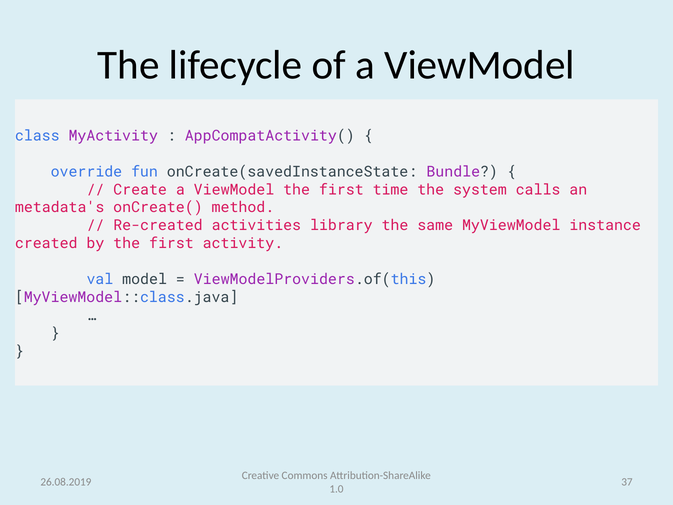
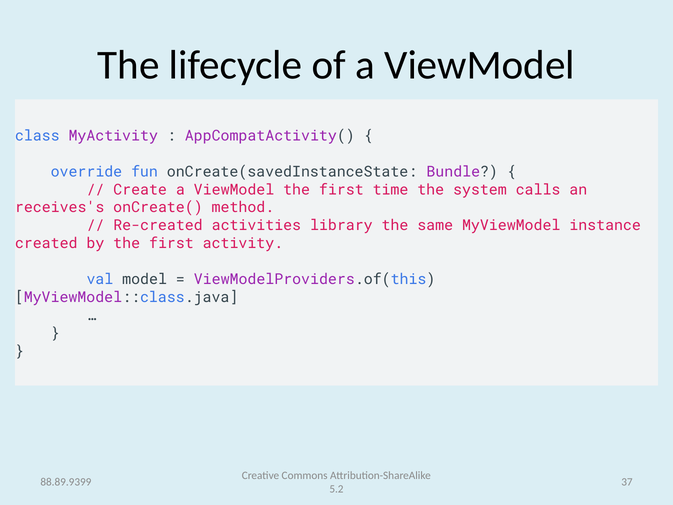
metadata's: metadata's -> receives's
26.08.2019: 26.08.2019 -> 88.89.9399
1.0: 1.0 -> 5.2
